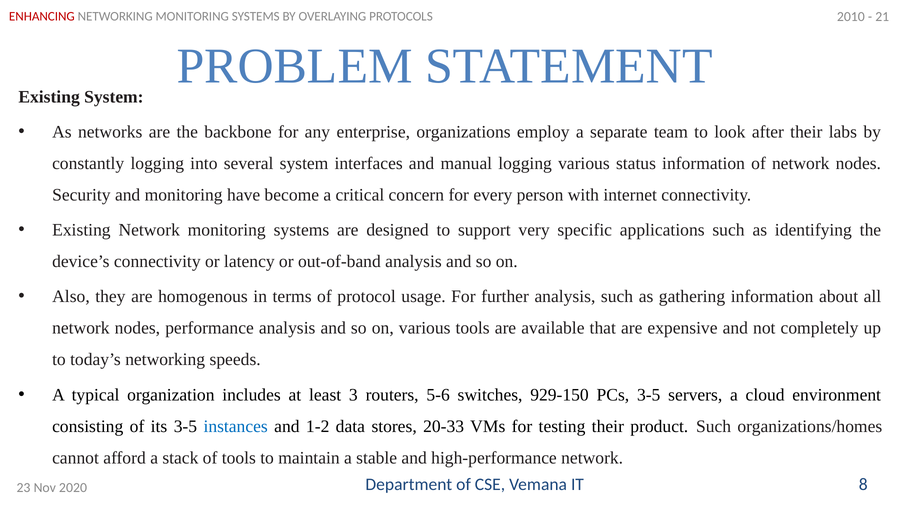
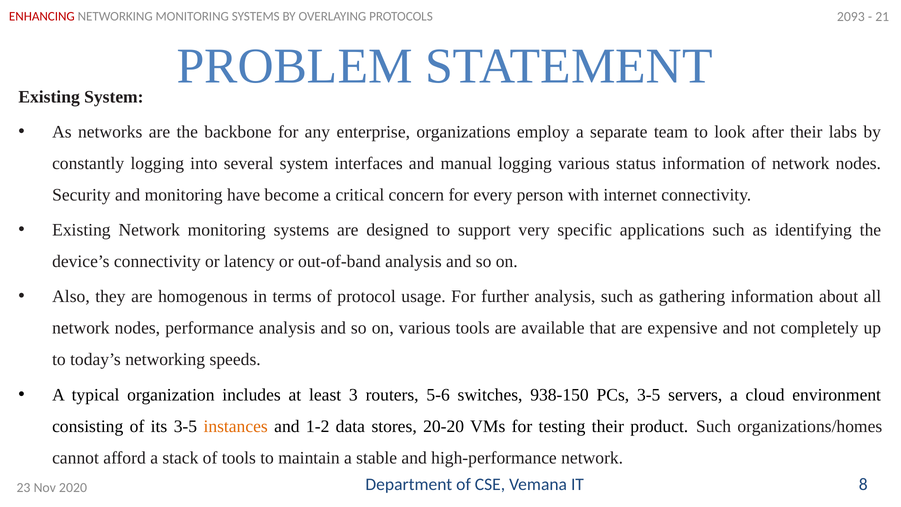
2010: 2010 -> 2093
929-150: 929-150 -> 938-150
instances colour: blue -> orange
20-33: 20-33 -> 20-20
